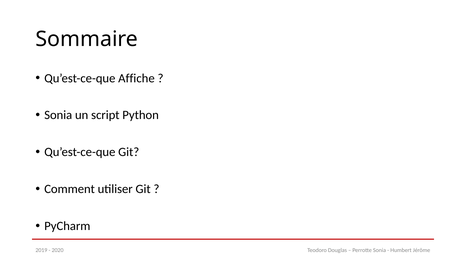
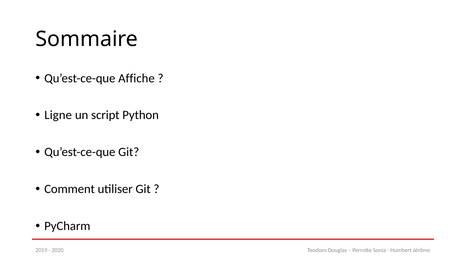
Sonia at (58, 115): Sonia -> Ligne
